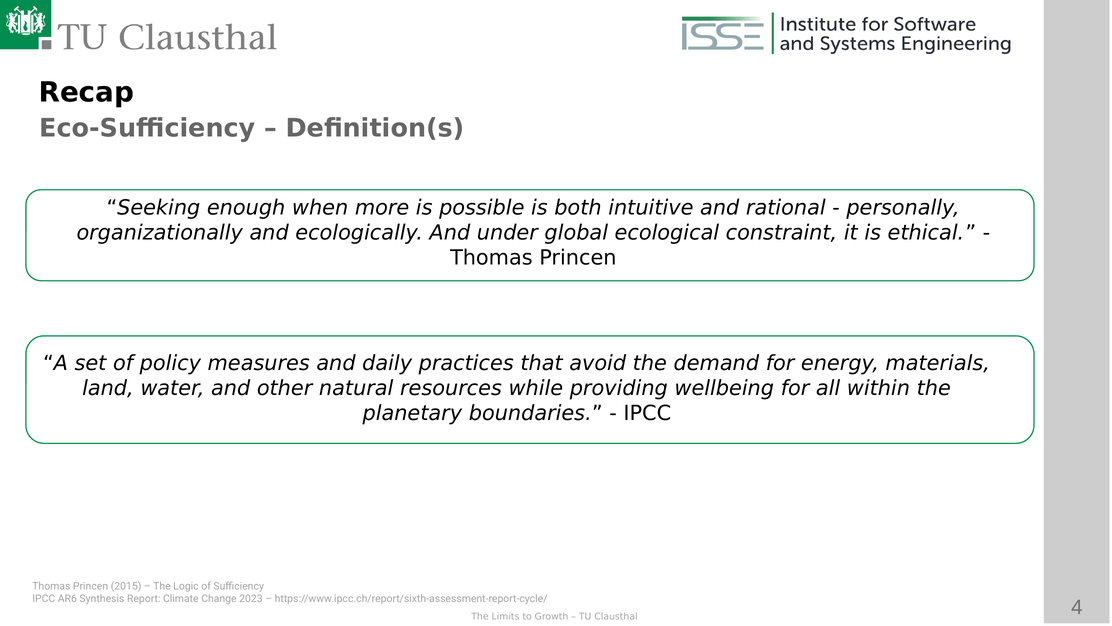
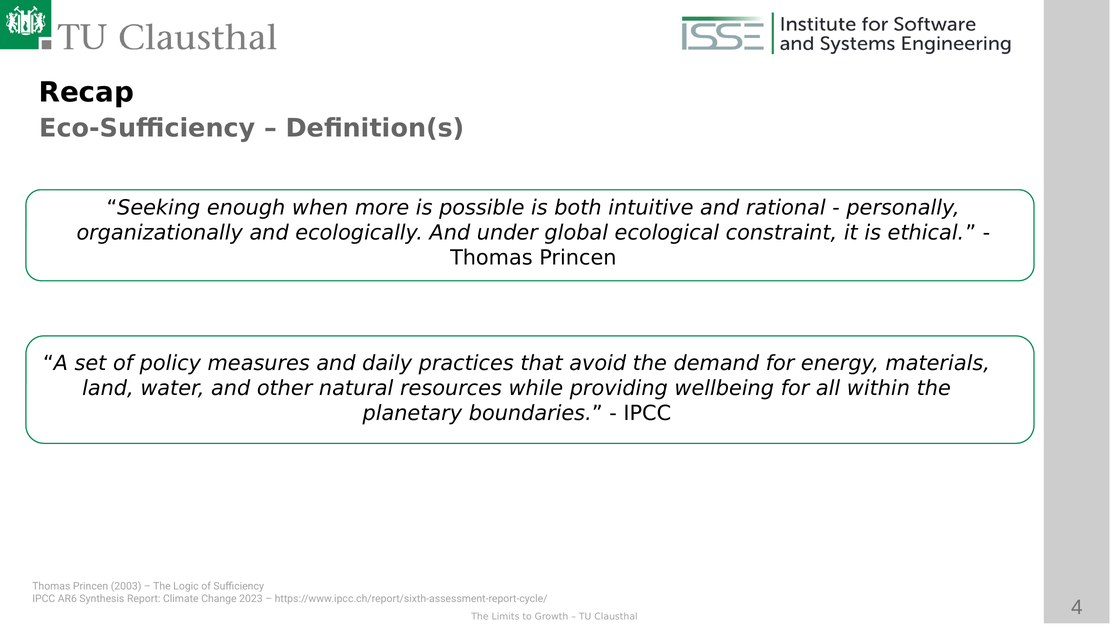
2015: 2015 -> 2003
